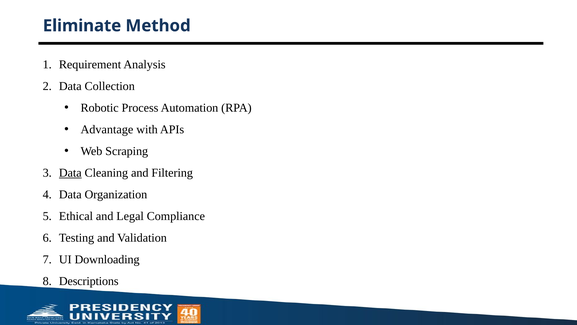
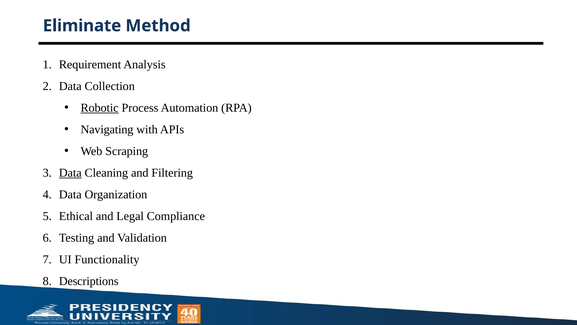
Robotic underline: none -> present
Advantage: Advantage -> Navigating
Downloading: Downloading -> Functionality
